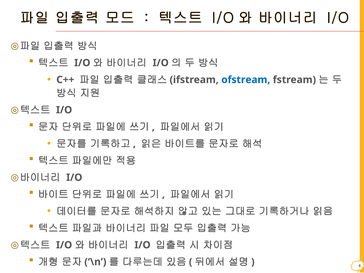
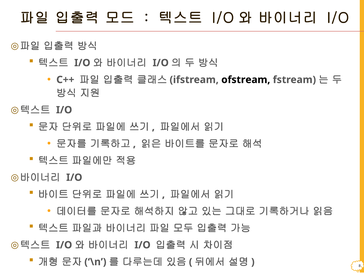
ofstream colour: blue -> black
